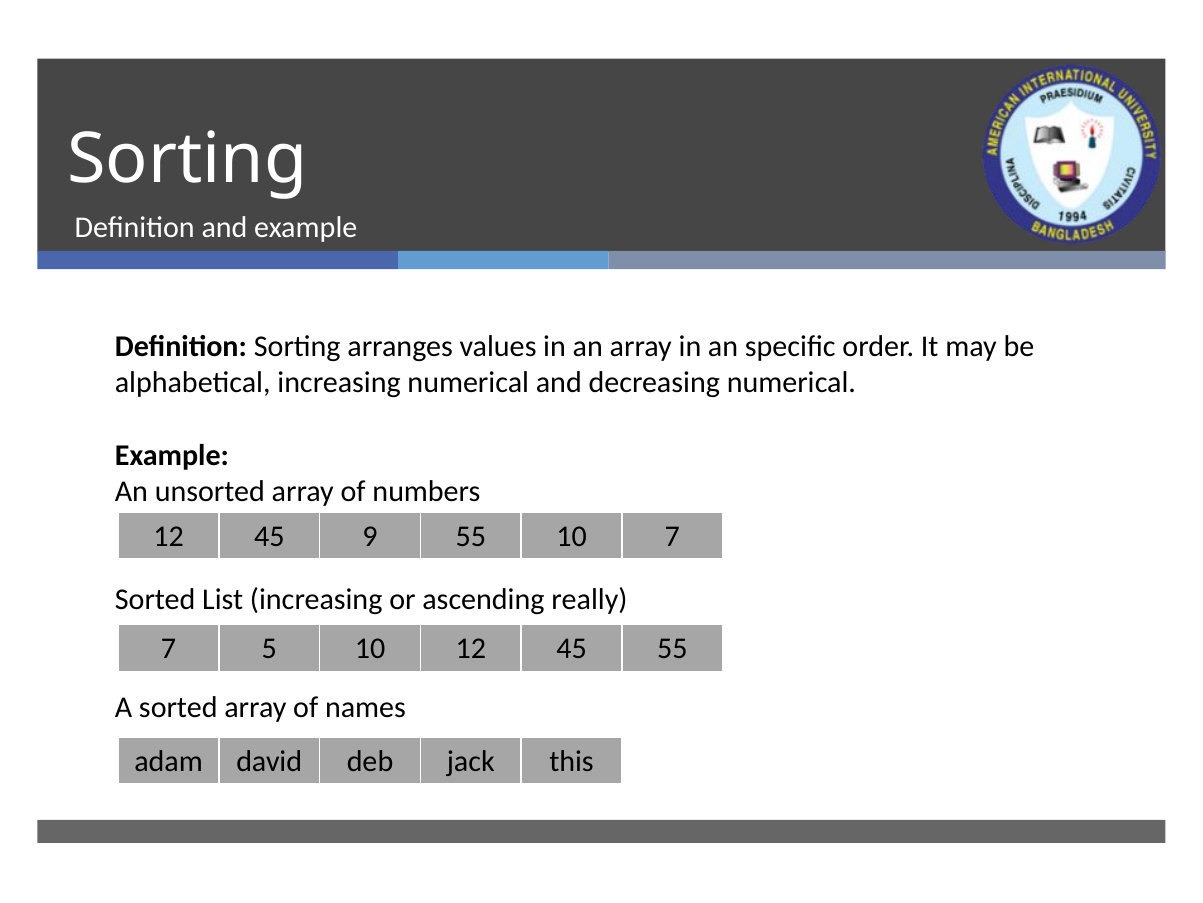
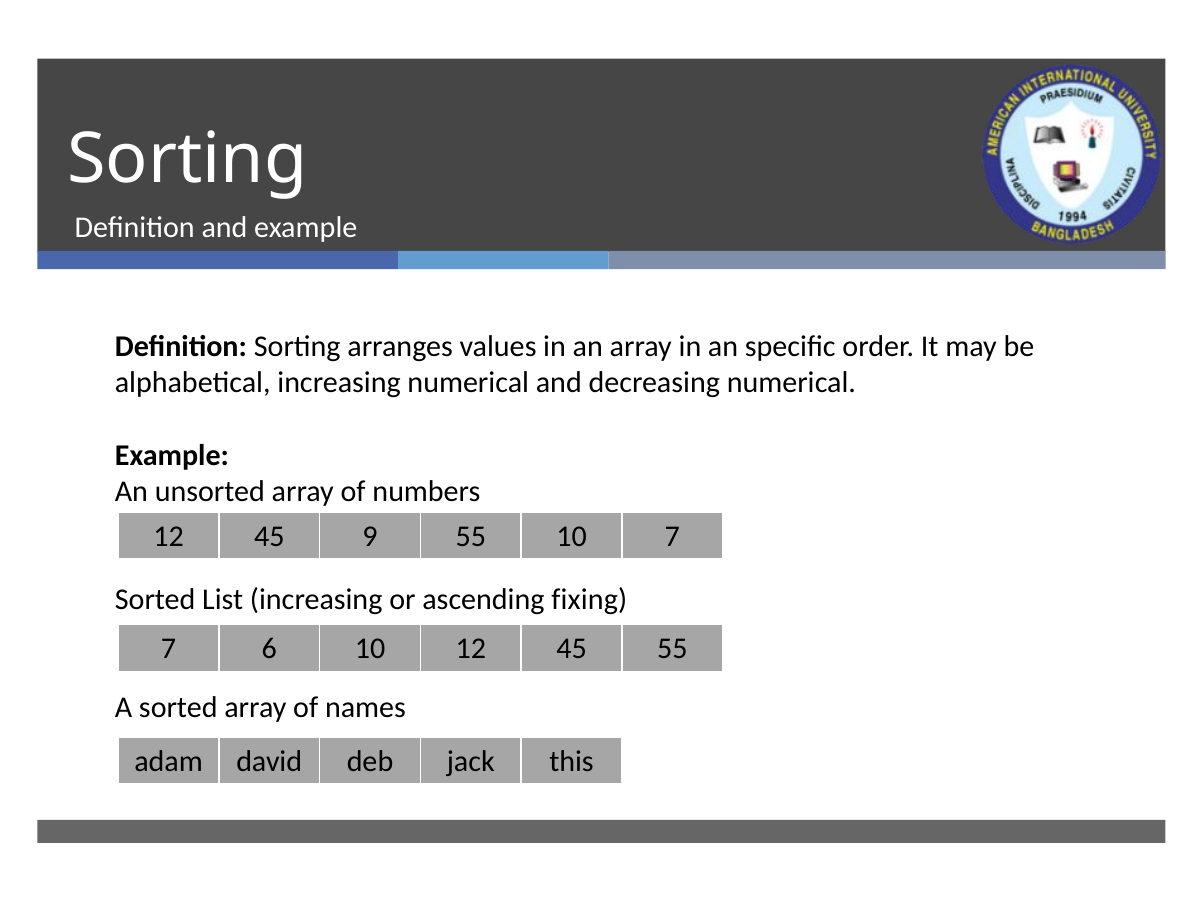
really: really -> fixing
5: 5 -> 6
